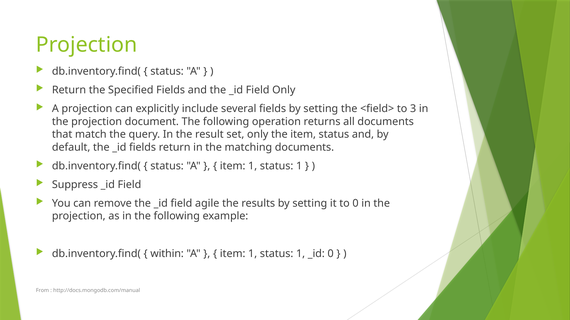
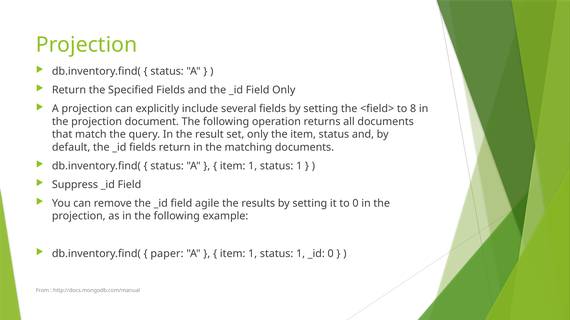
3: 3 -> 8
within: within -> paper
